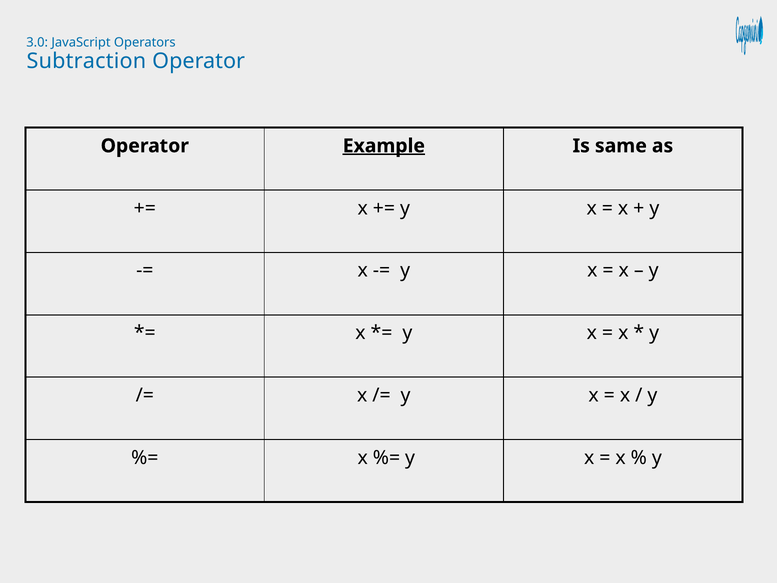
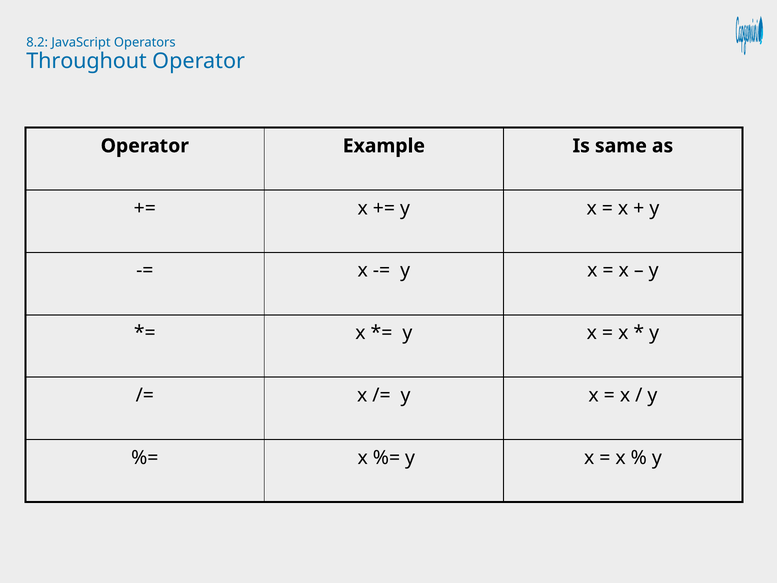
3.0: 3.0 -> 8.2
Subtraction: Subtraction -> Throughout
Example underline: present -> none
